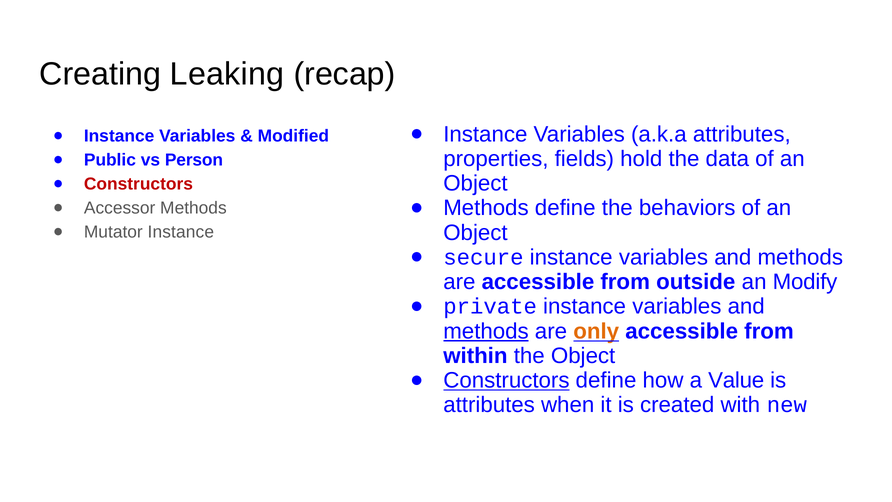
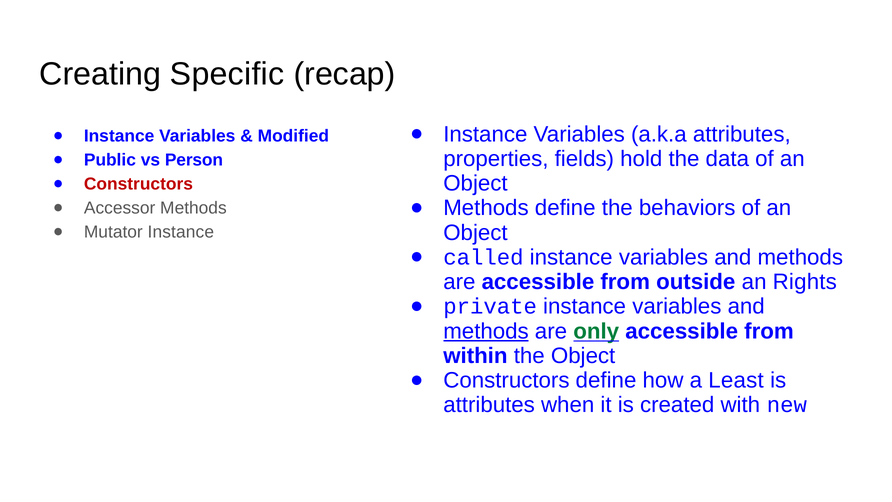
Leaking: Leaking -> Specific
secure: secure -> called
Modify: Modify -> Rights
only colour: orange -> green
Constructors at (506, 380) underline: present -> none
Value: Value -> Least
